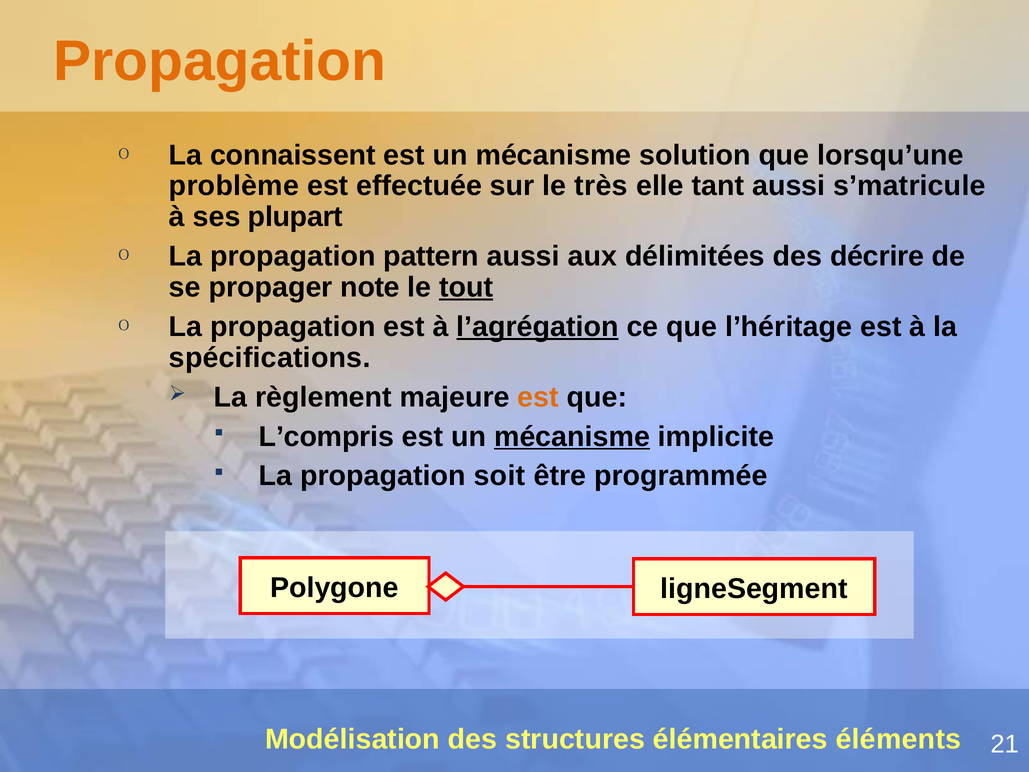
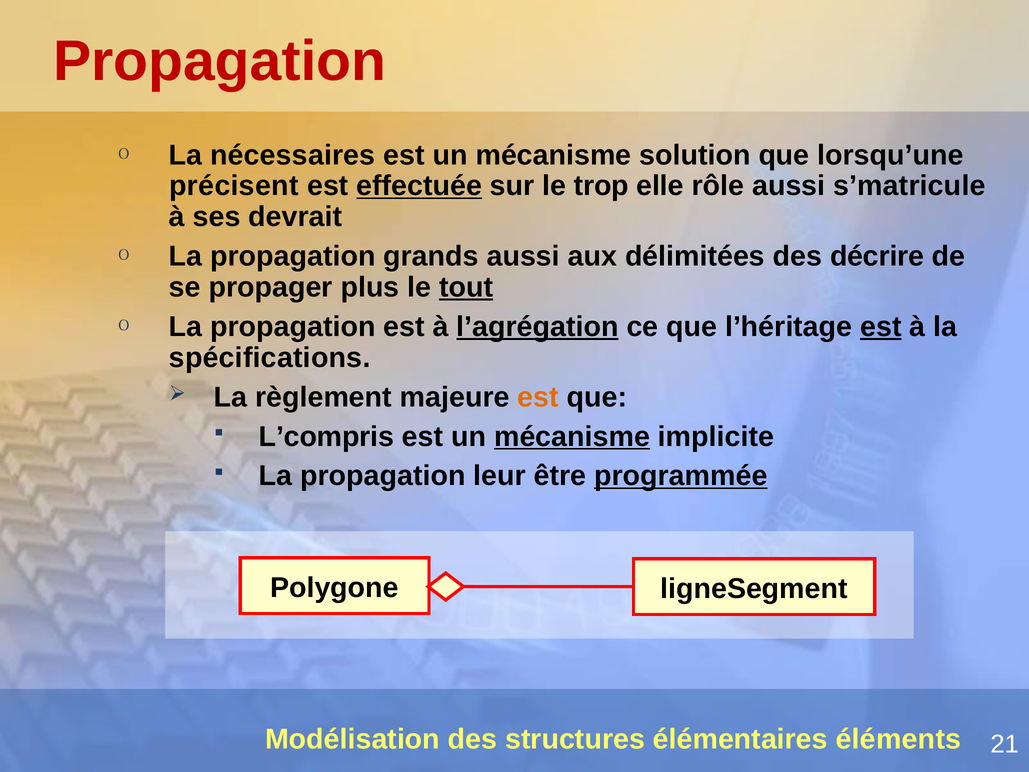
Propagation at (220, 61) colour: orange -> red
connaissent: connaissent -> nécessaires
problème: problème -> précisent
effectuée underline: none -> present
très: très -> trop
tant: tant -> rôle
plupart: plupart -> devrait
pattern: pattern -> grands
note: note -> plus
est at (881, 327) underline: none -> present
soit: soit -> leur
programmée underline: none -> present
